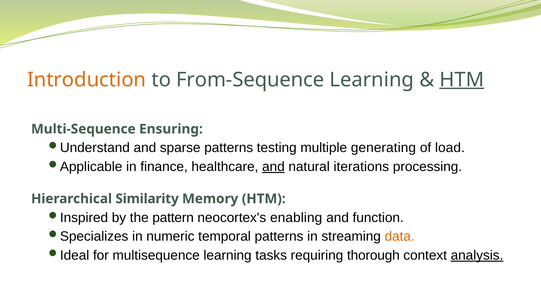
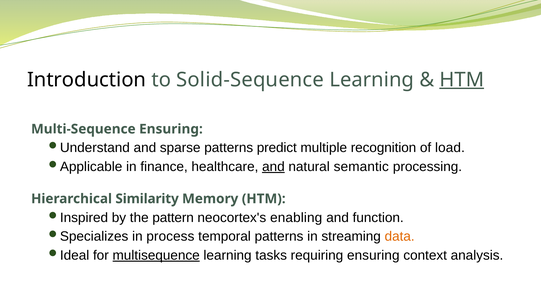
Introduction colour: orange -> black
From-Sequence: From-Sequence -> Solid-Sequence
testing: testing -> predict
generating: generating -> recognition
iterations: iterations -> semantic
numeric: numeric -> process
multisequence underline: none -> present
requiring thorough: thorough -> ensuring
analysis underline: present -> none
